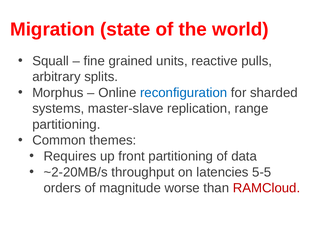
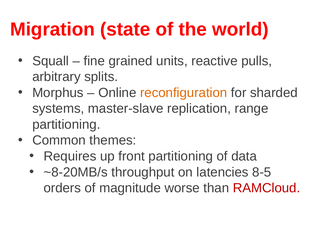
reconfiguration colour: blue -> orange
~2-20MB/s: ~2-20MB/s -> ~8-20MB/s
5-5: 5-5 -> 8-5
